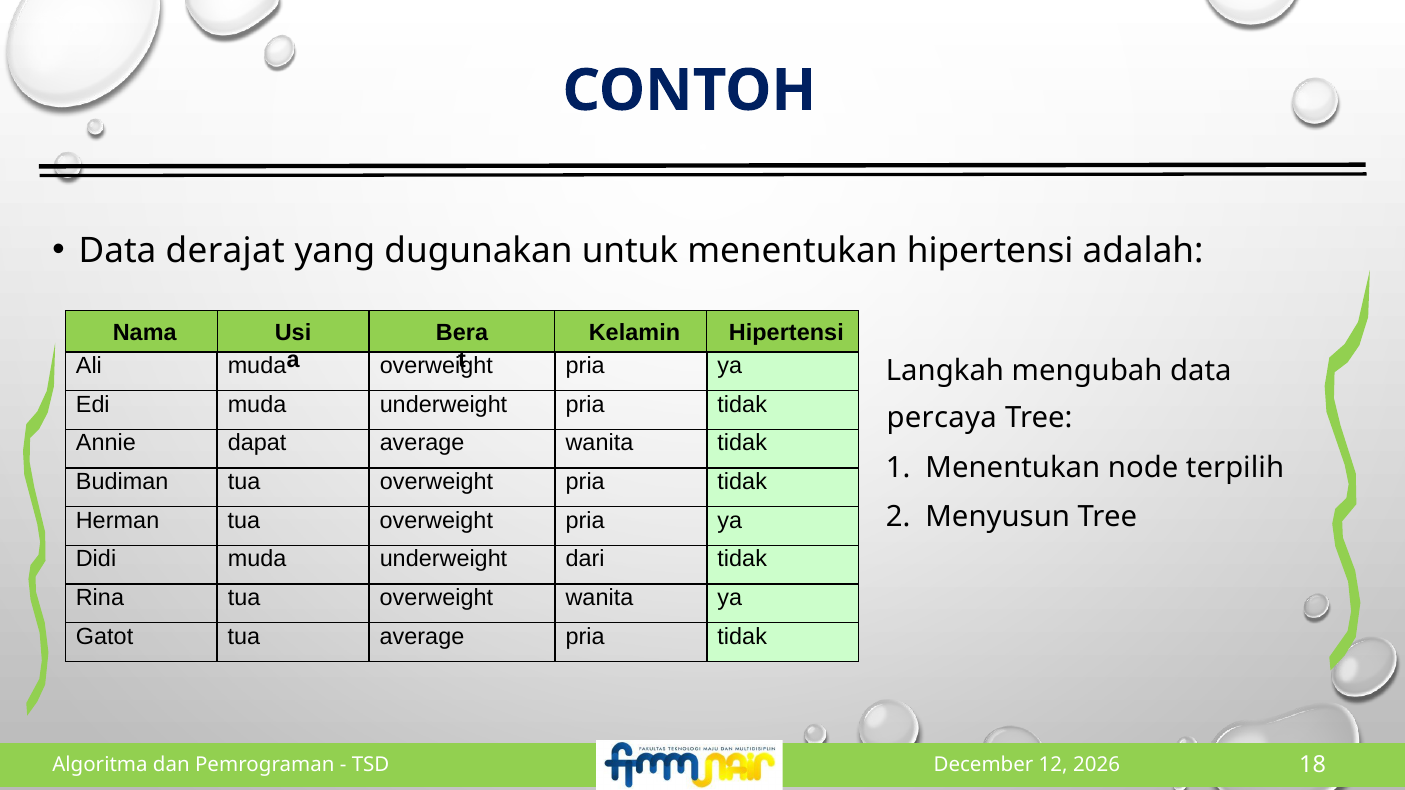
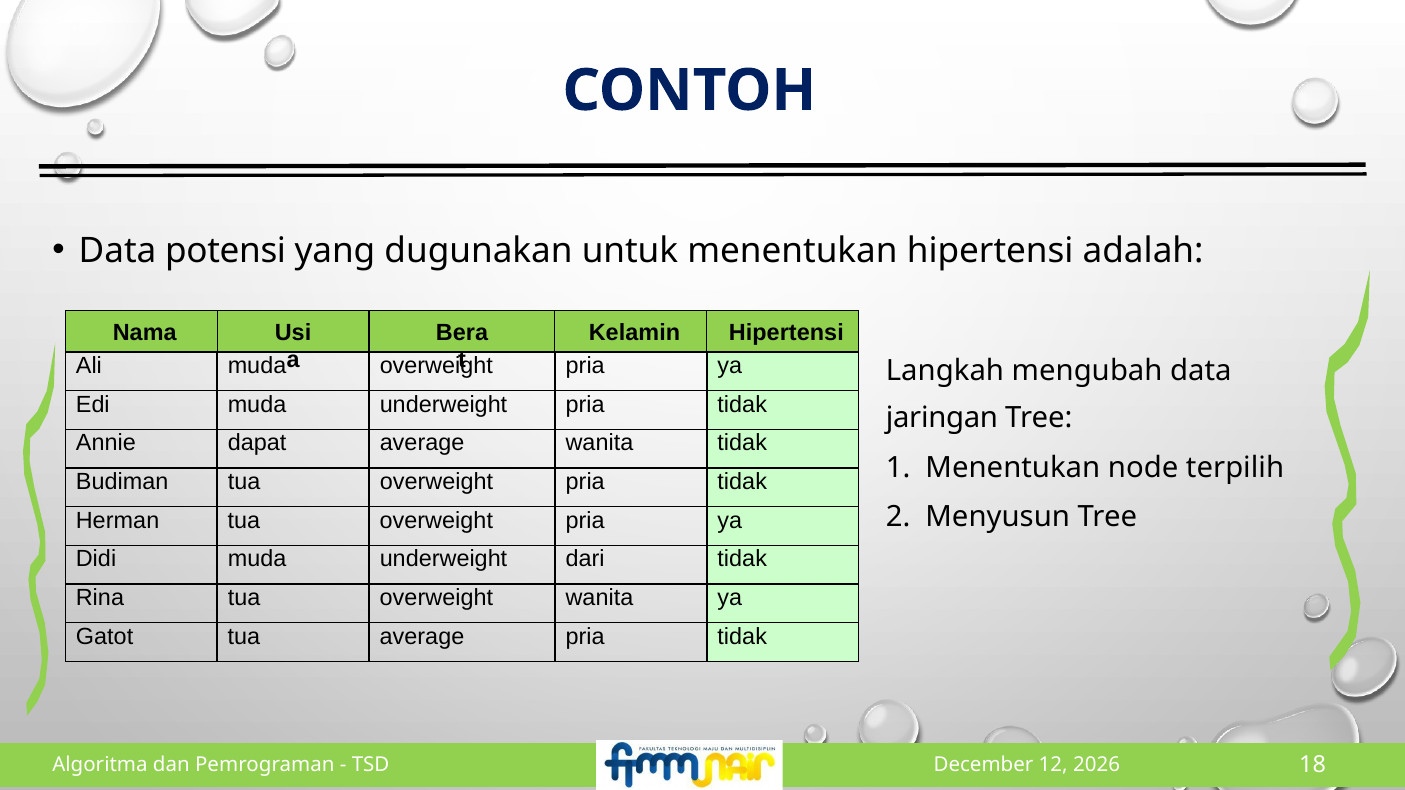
derajat: derajat -> potensi
percaya: percaya -> jaringan
